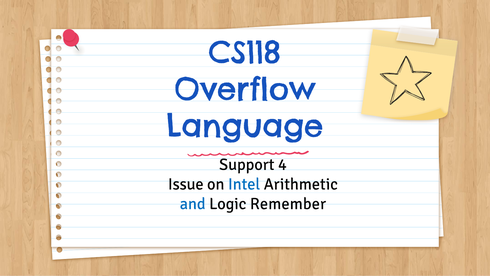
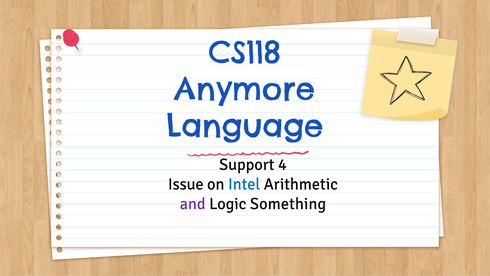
Overflow: Overflow -> Anymore
and colour: blue -> purple
Remember: Remember -> Something
